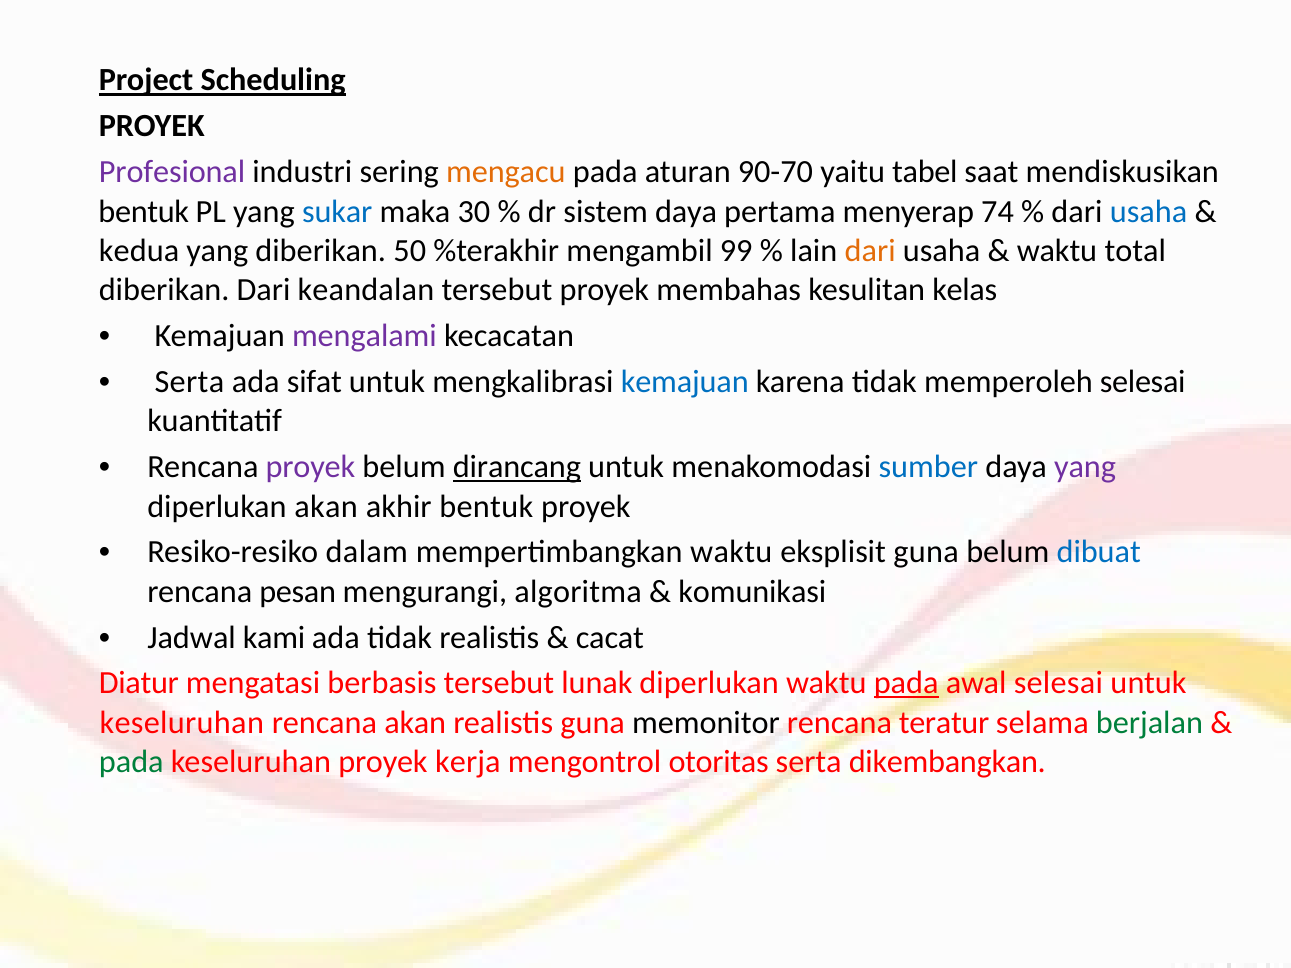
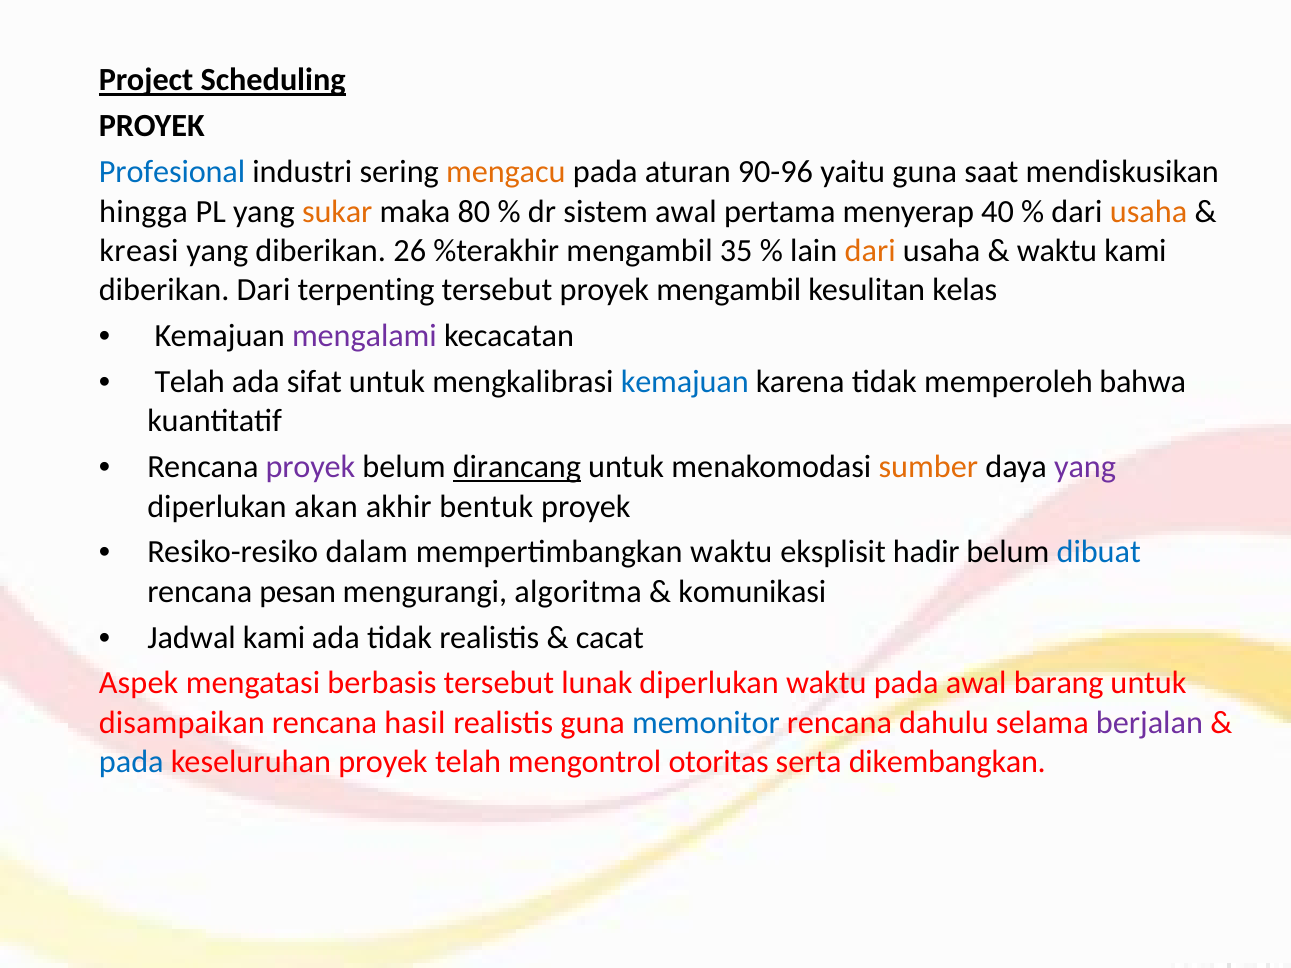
Profesional colour: purple -> blue
90-70: 90-70 -> 90-96
yaitu tabel: tabel -> guna
bentuk at (144, 211): bentuk -> hingga
sukar colour: blue -> orange
30: 30 -> 80
sistem daya: daya -> awal
74: 74 -> 40
usaha at (1149, 211) colour: blue -> orange
kedua: kedua -> kreasi
50: 50 -> 26
99: 99 -> 35
waktu total: total -> kami
keandalan: keandalan -> terpenting
proyek membahas: membahas -> mengambil
Serta at (189, 382): Serta -> Telah
memperoleh selesai: selesai -> bahwa
sumber colour: blue -> orange
eksplisit guna: guna -> hadir
Diatur: Diatur -> Aspek
pada at (906, 683) underline: present -> none
awal selesai: selesai -> barang
keseluruhan at (182, 723): keseluruhan -> disampaikan
rencana akan: akan -> hasil
memonitor colour: black -> blue
teratur: teratur -> dahulu
berjalan colour: green -> purple
pada at (131, 762) colour: green -> blue
proyek kerja: kerja -> telah
